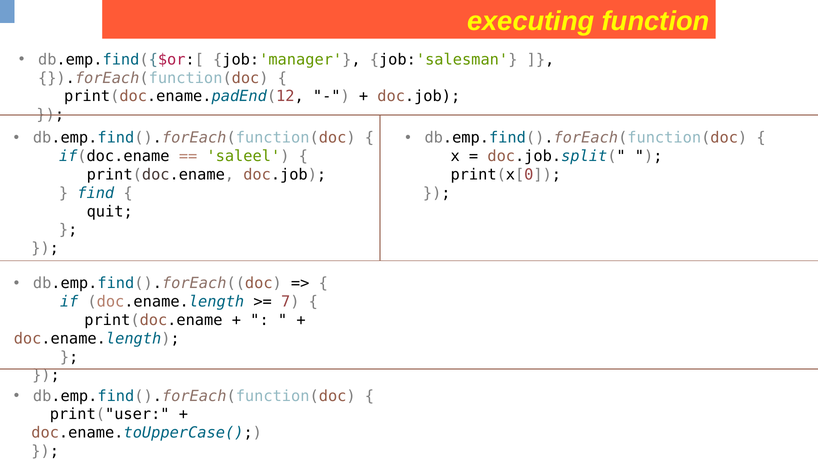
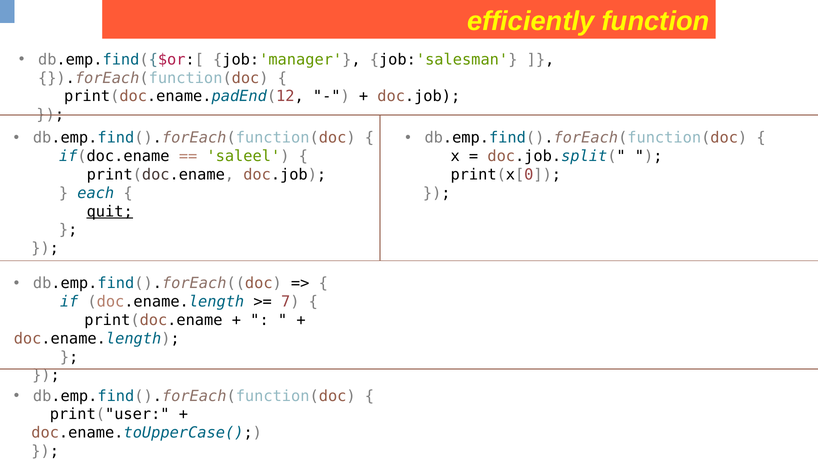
executing: executing -> efficiently
find: find -> each
quit underline: none -> present
